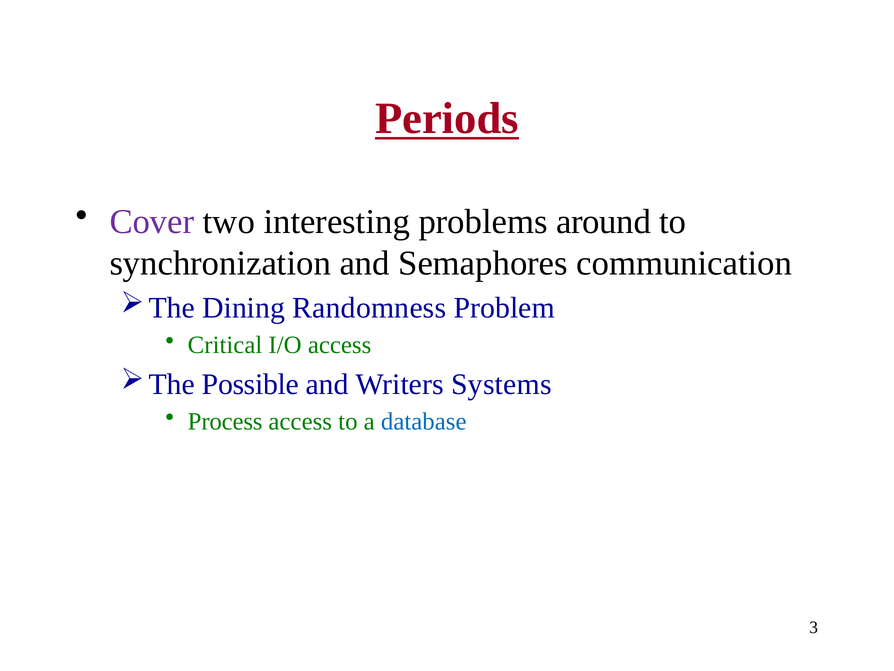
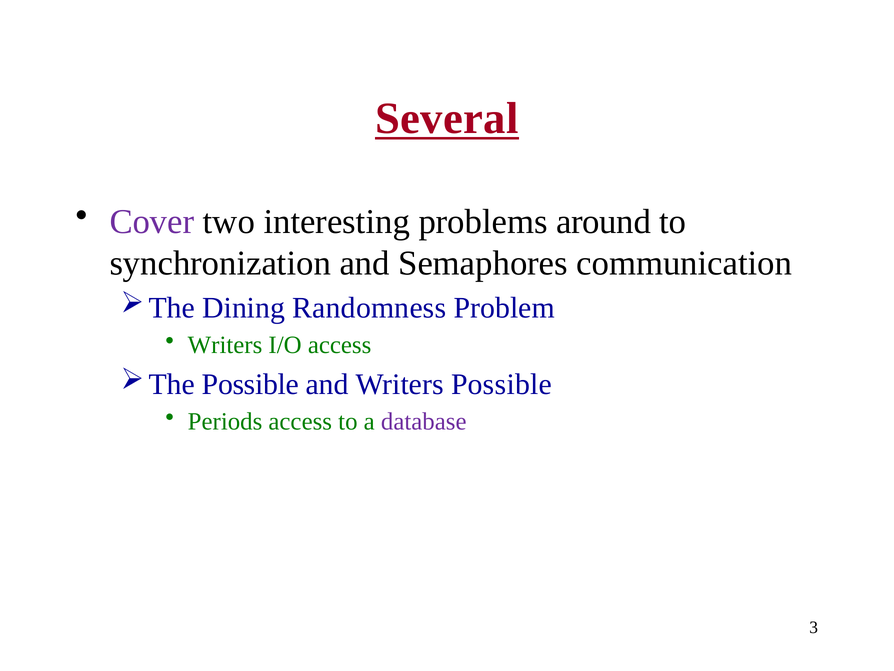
Periods: Periods -> Several
Critical at (225, 345): Critical -> Writers
Writers Systems: Systems -> Possible
Process: Process -> Periods
database colour: blue -> purple
